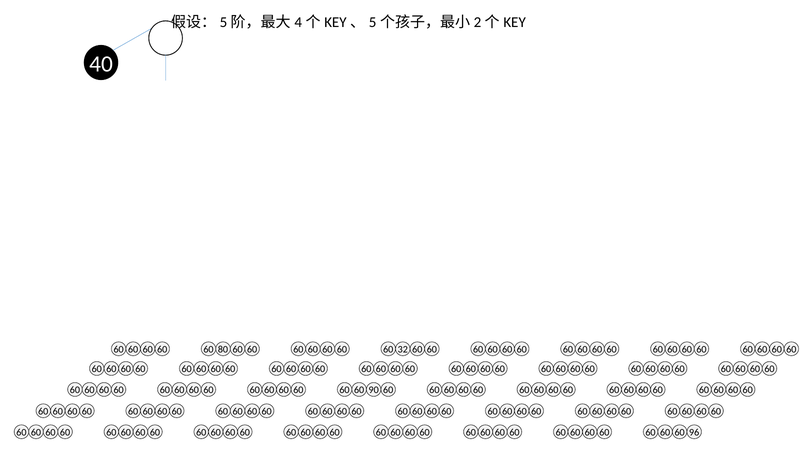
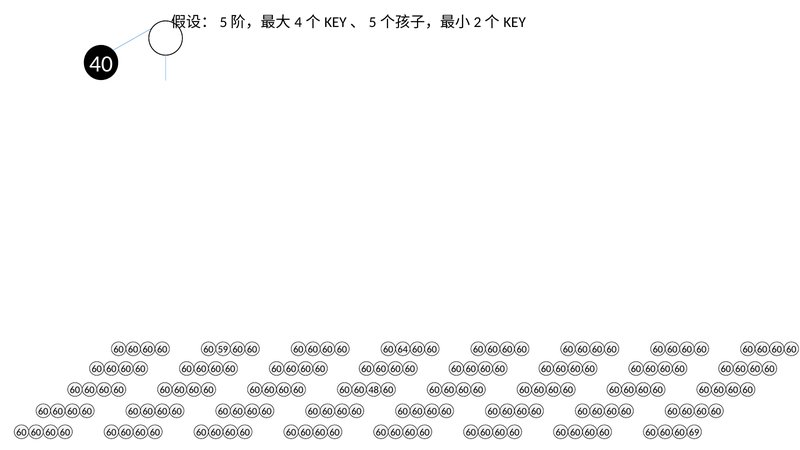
80: 80 -> 59
32: 32 -> 64
90: 90 -> 48
96: 96 -> 69
